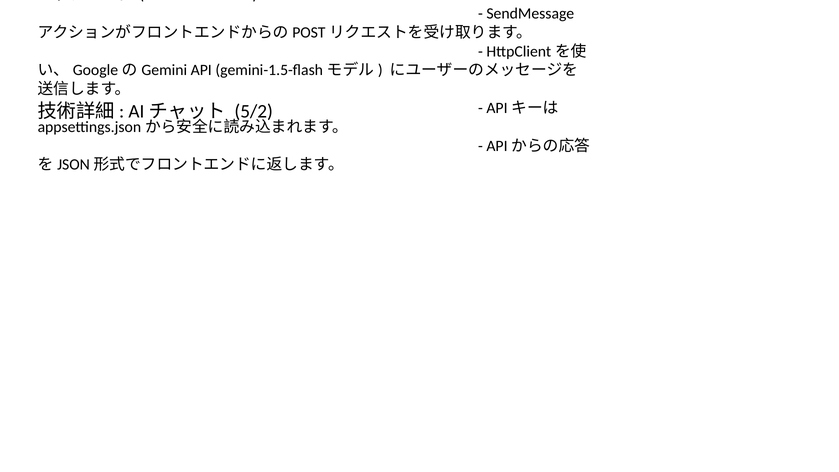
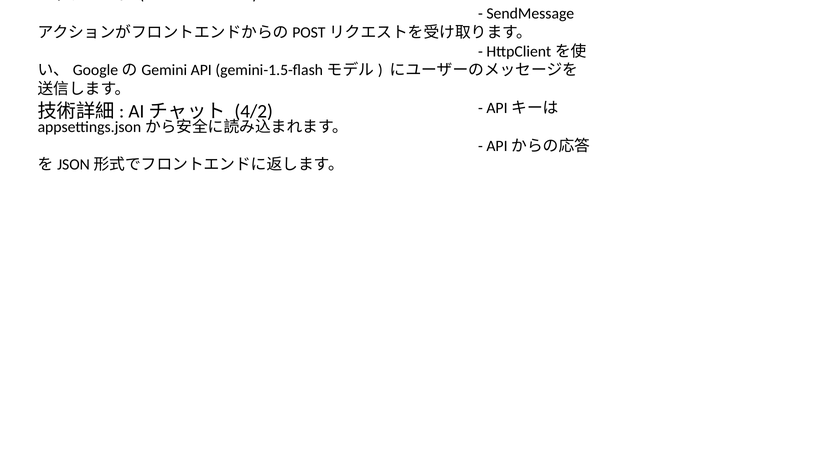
5/2: 5/2 -> 4/2
